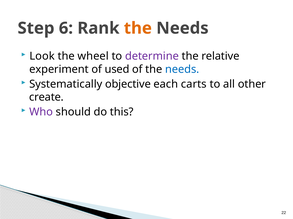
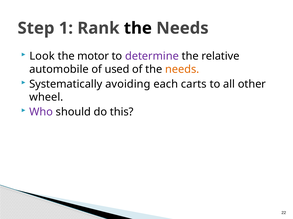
6: 6 -> 1
the at (138, 28) colour: orange -> black
wheel: wheel -> motor
experiment: experiment -> automobile
needs at (182, 69) colour: blue -> orange
objective: objective -> avoiding
create: create -> wheel
